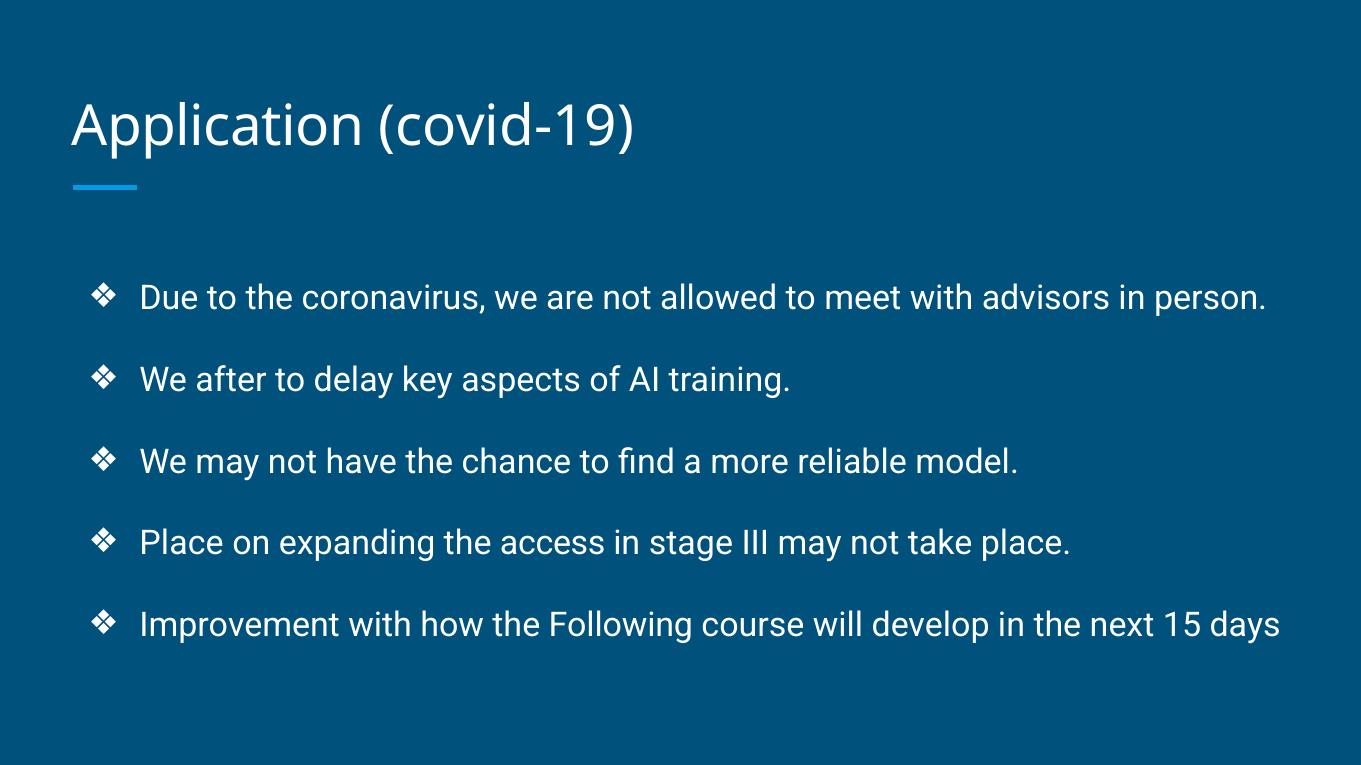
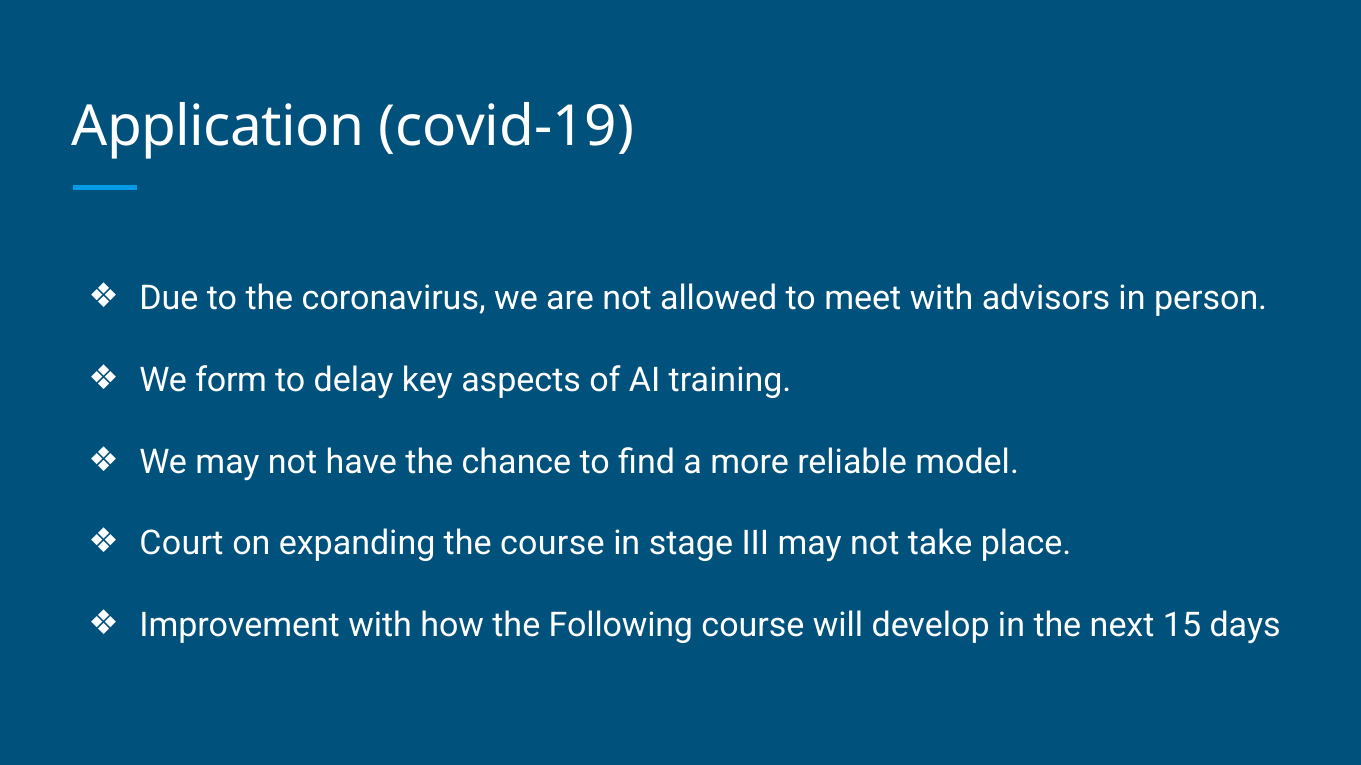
after: after -> form
Place at (182, 544): Place -> Court
the access: access -> course
